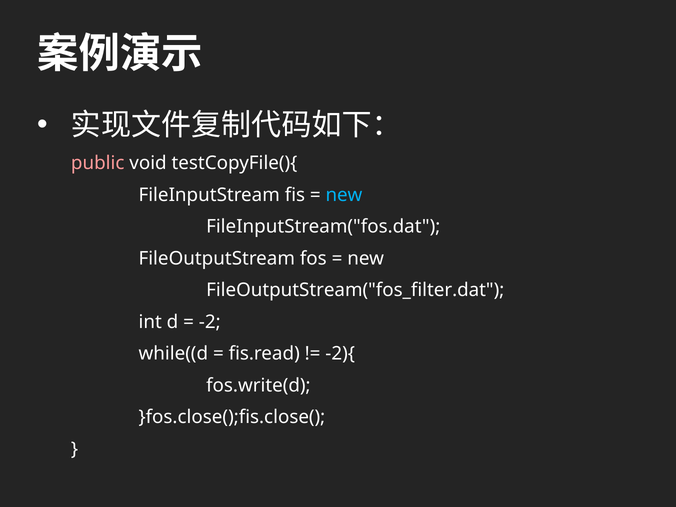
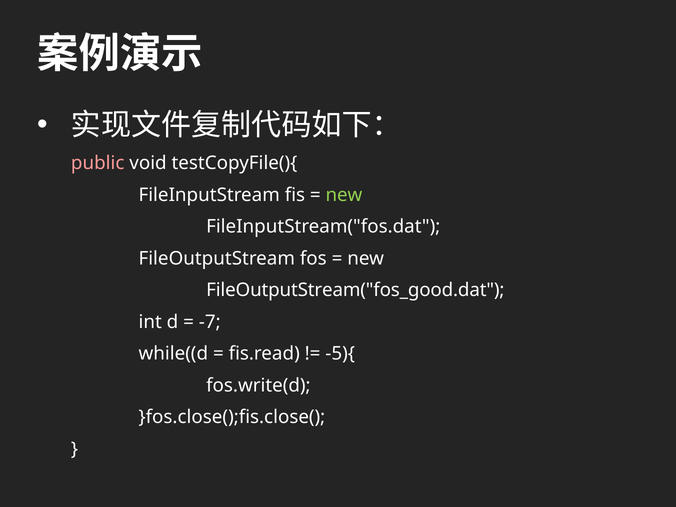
new at (344, 195) colour: light blue -> light green
FileOutputStream("fos_filter.dat: FileOutputStream("fos_filter.dat -> FileOutputStream("fos_good.dat
-2: -2 -> -7
-2){: -2){ -> -5){
